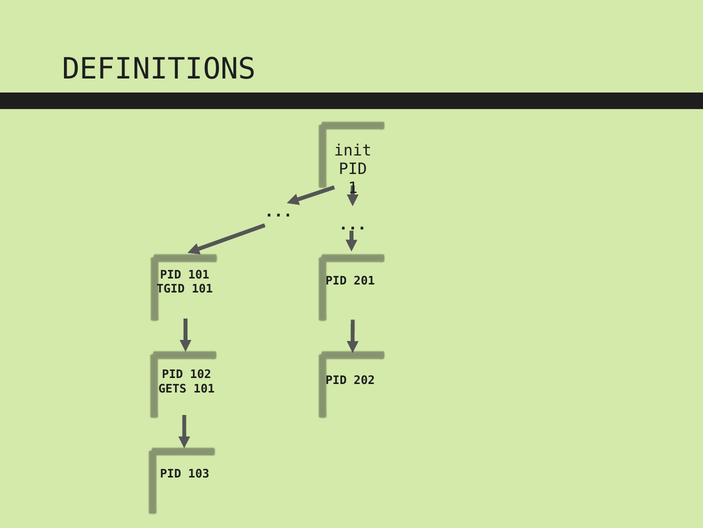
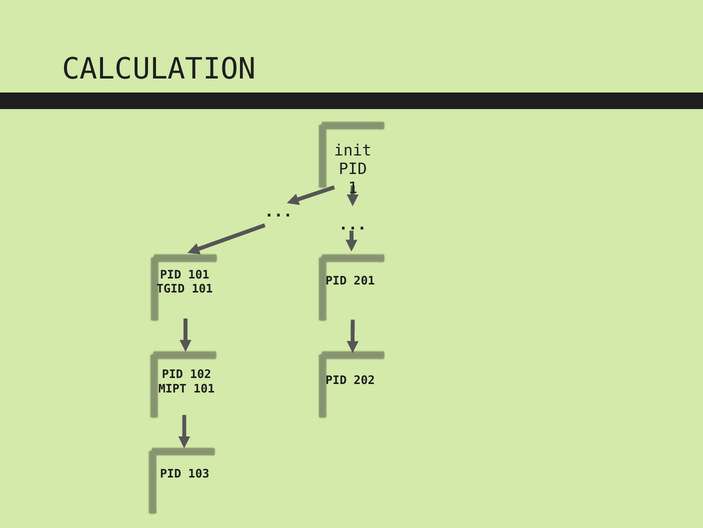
DEFINITIONS: DEFINITIONS -> CALCULATION
GETS: GETS -> MIPT
